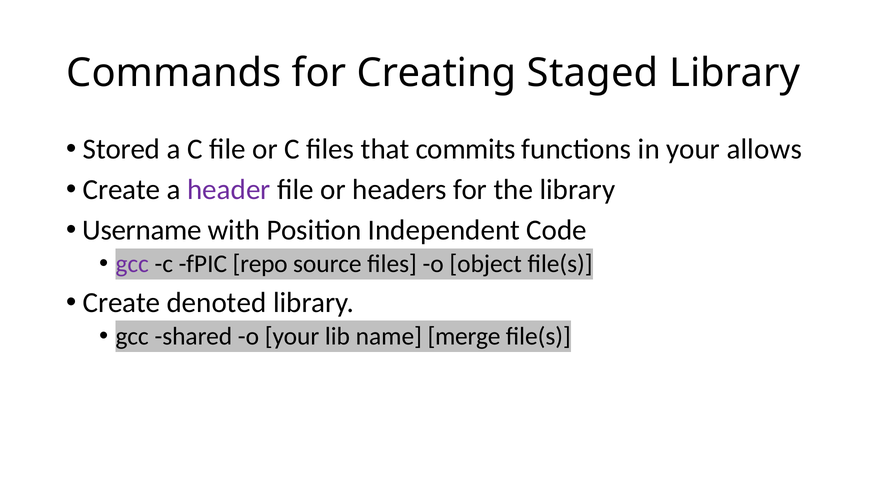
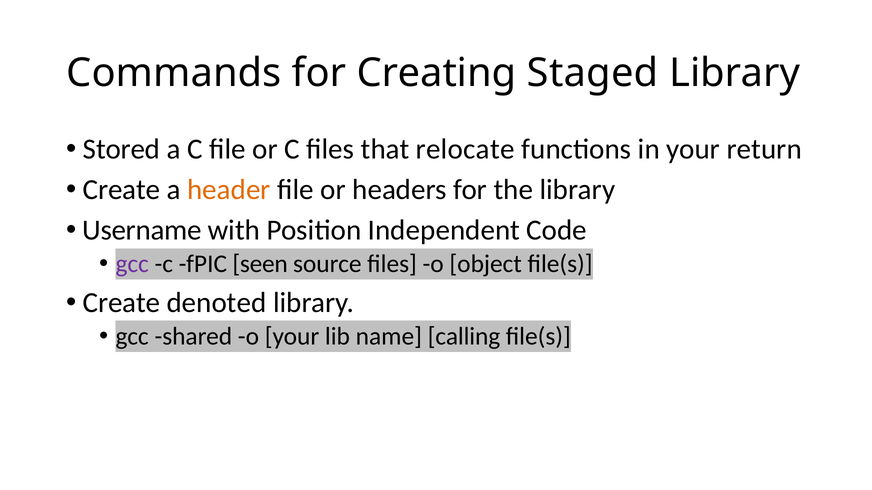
commits: commits -> relocate
allows: allows -> return
header colour: purple -> orange
repo: repo -> seen
merge: merge -> calling
